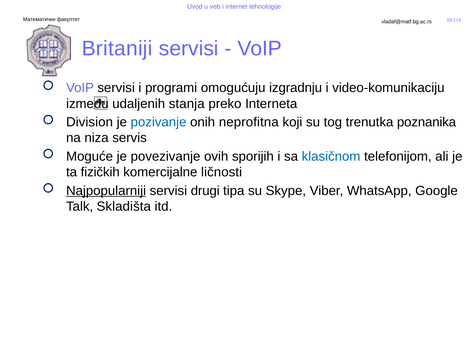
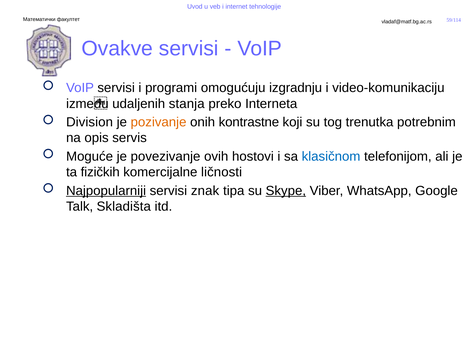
Britaniji: Britaniji -> Ovakve
pozivanje colour: blue -> orange
neprofitna: neprofitna -> kontrastne
poznanika: poznanika -> potrebnim
niza: niza -> opis
sporijih: sporijih -> hostovi
drugi: drugi -> znak
Skype underline: none -> present
